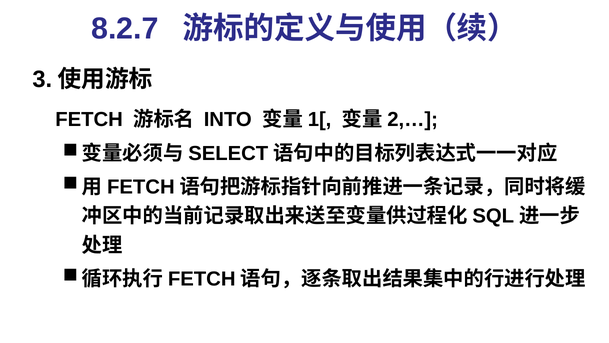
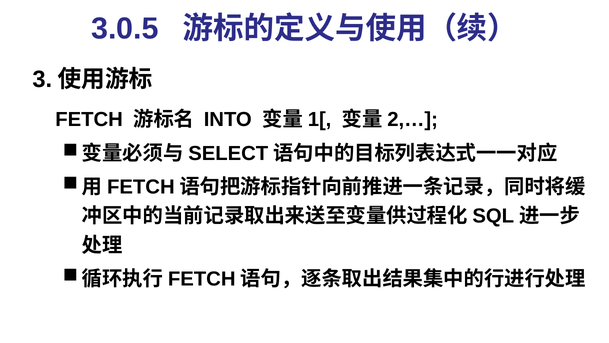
8.2.7: 8.2.7 -> 3.0.5
